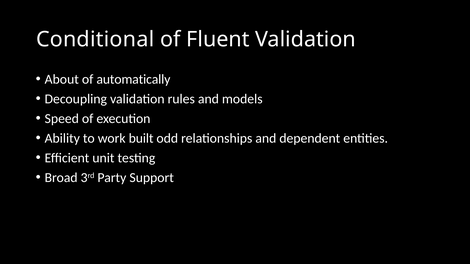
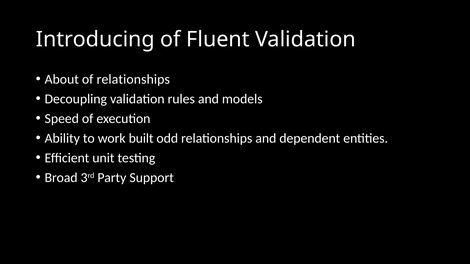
Conditional: Conditional -> Introducing
of automatically: automatically -> relationships
